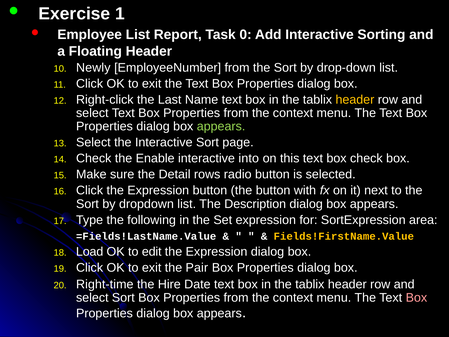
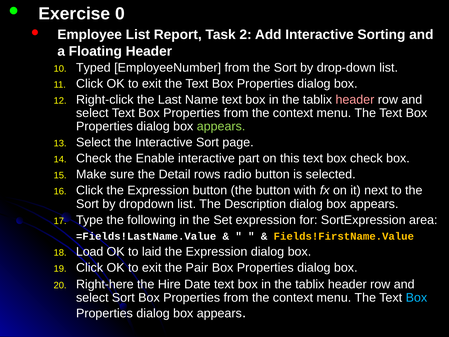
1: 1 -> 0
0: 0 -> 2
Newly: Newly -> Typed
header at (355, 100) colour: yellow -> pink
into: into -> part
edit: edit -> laid
Right-time: Right-time -> Right-here
Box at (416, 298) colour: pink -> light blue
